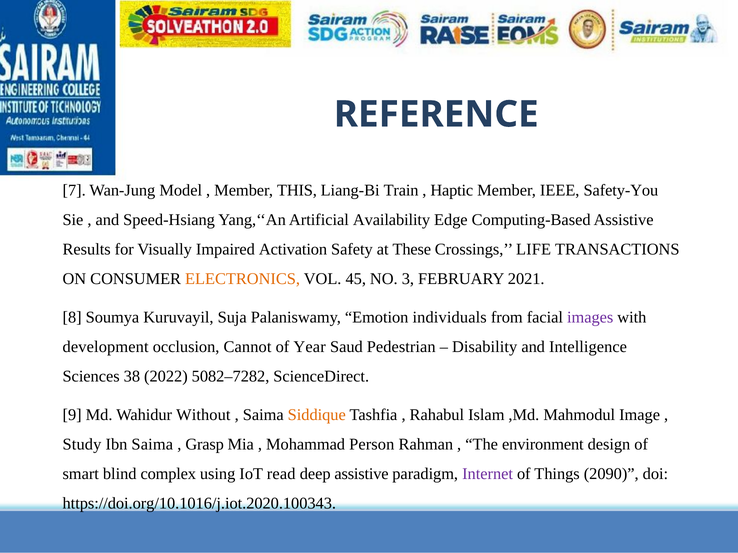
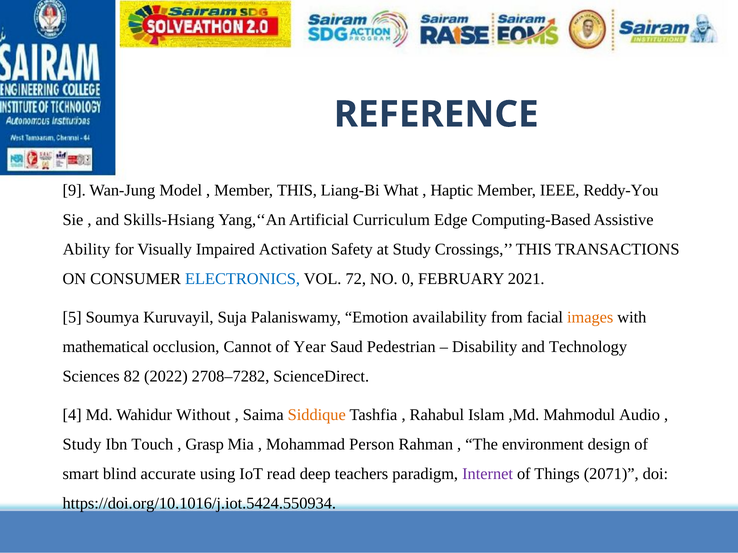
7: 7 -> 9
Train: Train -> What
Safety-You: Safety-You -> Reddy-You
Speed-Hsiang: Speed-Hsiang -> Skills-Hsiang
Availability: Availability -> Curriculum
Results: Results -> Ability
at These: These -> Study
Crossings LIFE: LIFE -> THIS
ELECTRONICS colour: orange -> blue
45: 45 -> 72
3: 3 -> 0
8: 8 -> 5
individuals: individuals -> availability
images colour: purple -> orange
development: development -> mathematical
Intelligence: Intelligence -> Technology
38: 38 -> 82
5082–7282: 5082–7282 -> 2708–7282
9: 9 -> 4
Image: Image -> Audio
Ibn Saima: Saima -> Touch
complex: complex -> accurate
deep assistive: assistive -> teachers
2090: 2090 -> 2071
https://doi.org/10.1016/j.iot.2020.100343: https://doi.org/10.1016/j.iot.2020.100343 -> https://doi.org/10.1016/j.iot.5424.550934
